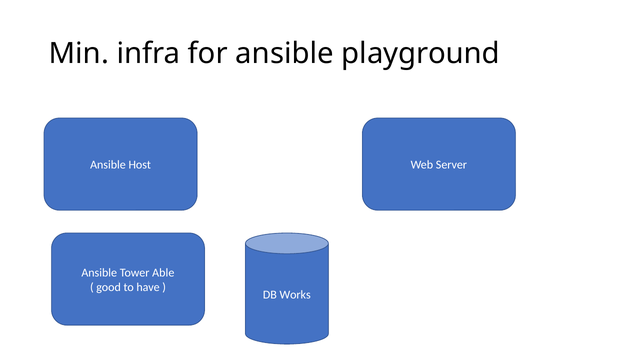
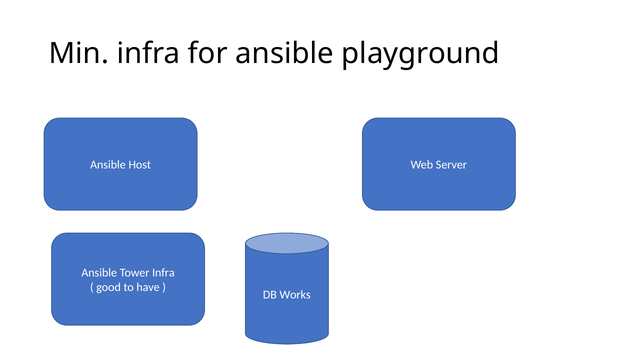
Tower Able: Able -> Infra
